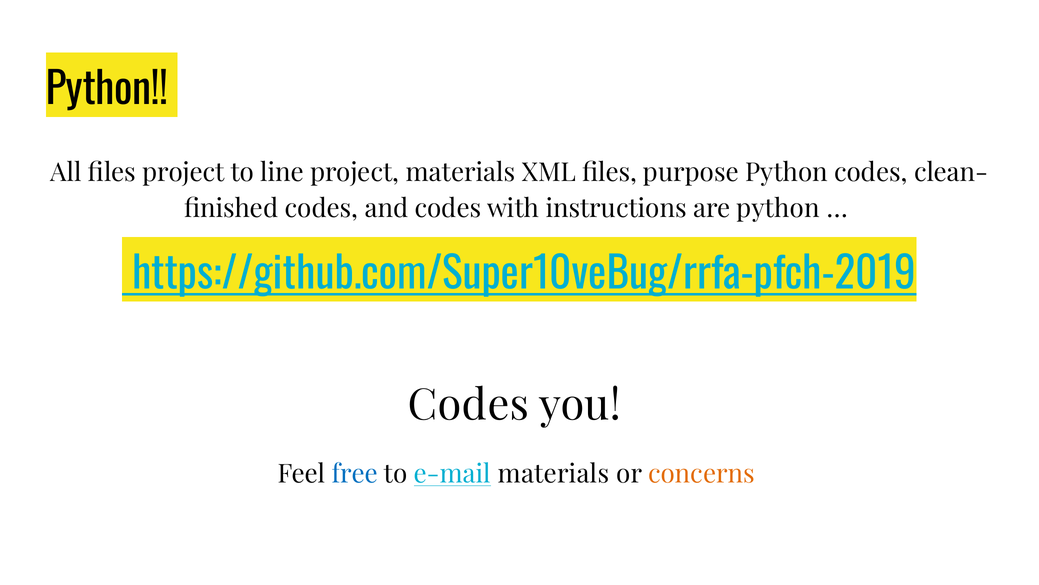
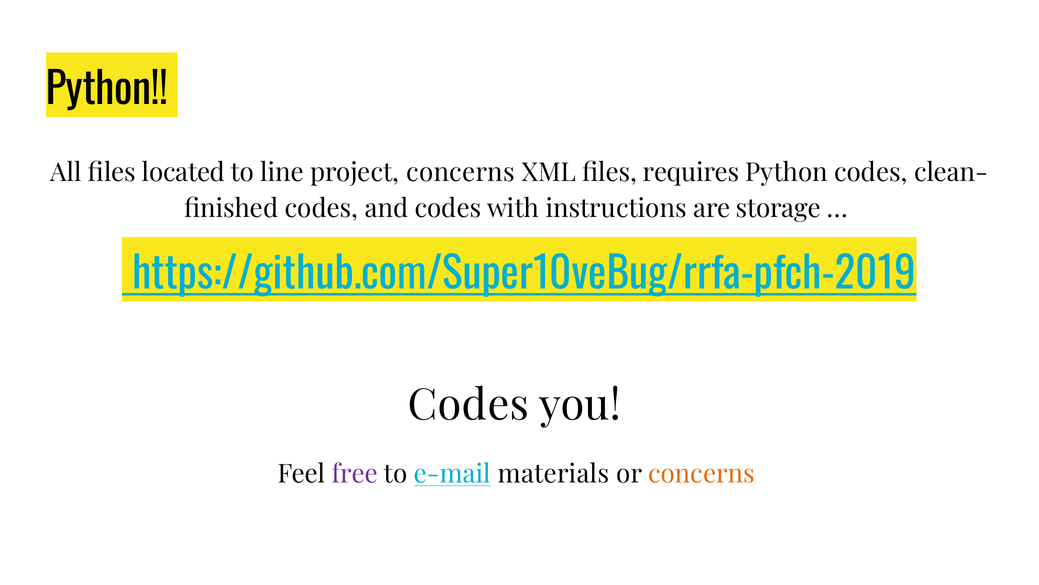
files project: project -> located
project materials: materials -> concerns
purpose: purpose -> requires
are python: python -> storage
free colour: blue -> purple
